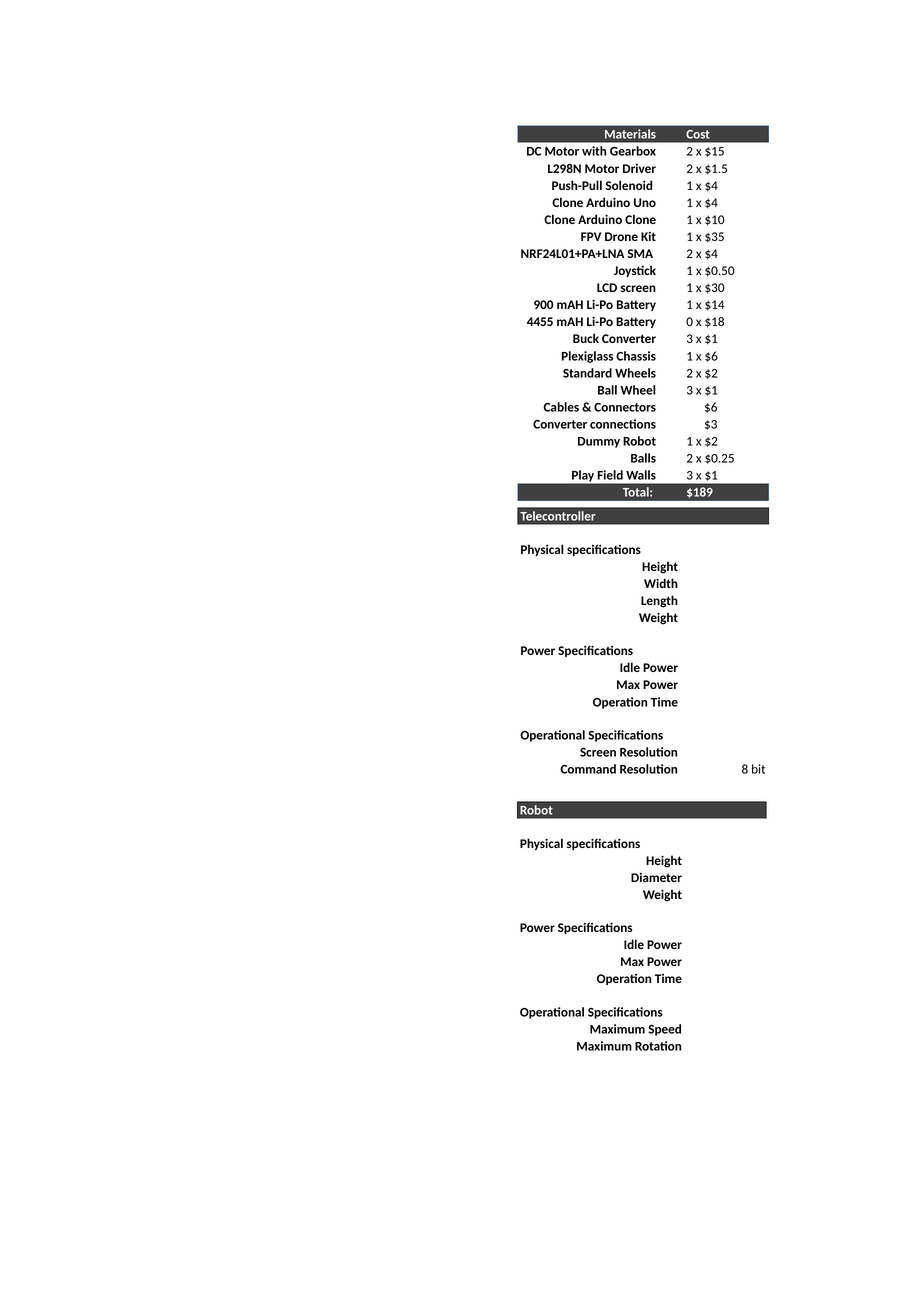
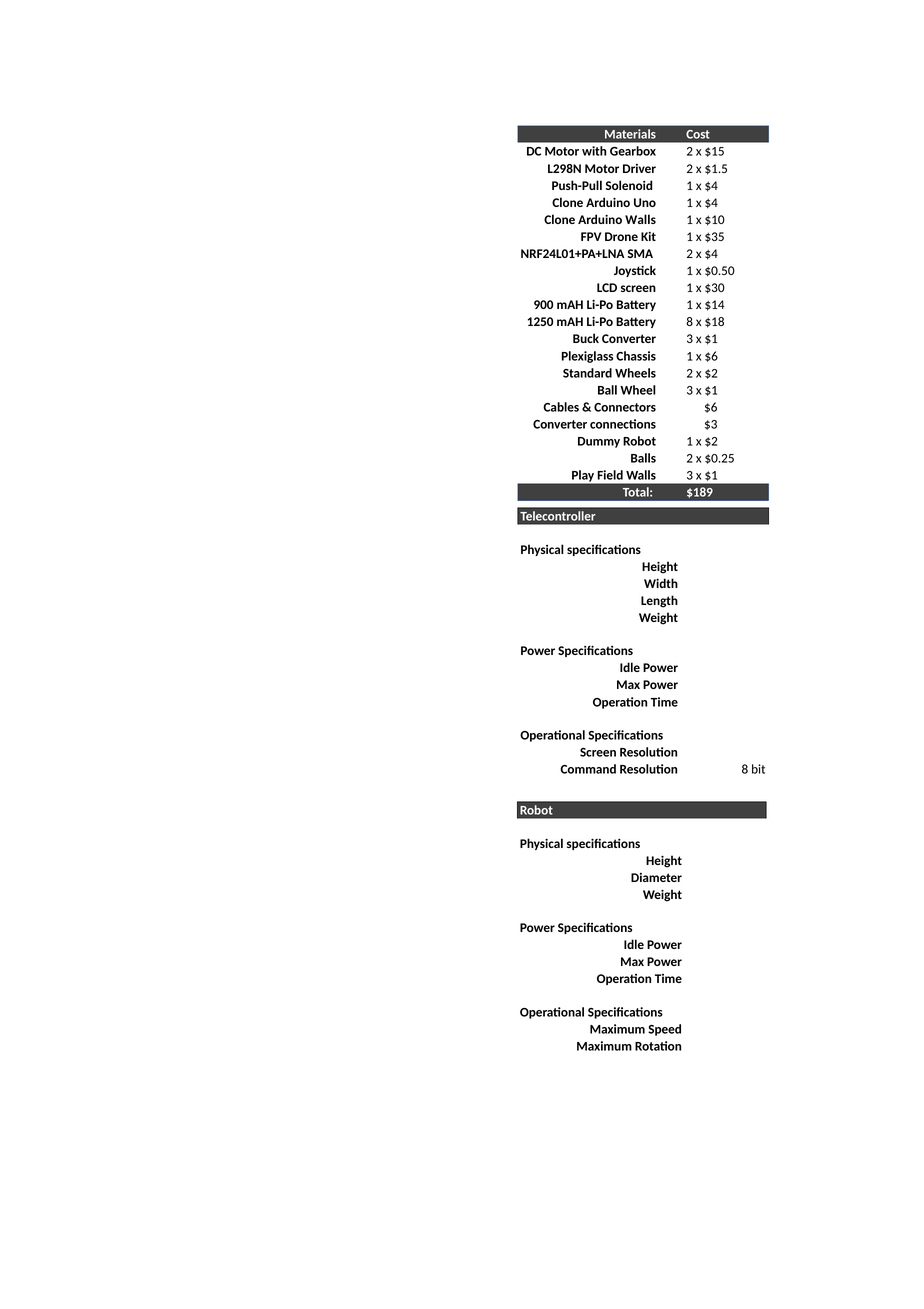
Arduino Clone: Clone -> Walls
4455: 4455 -> 1250
Battery 0: 0 -> 8
